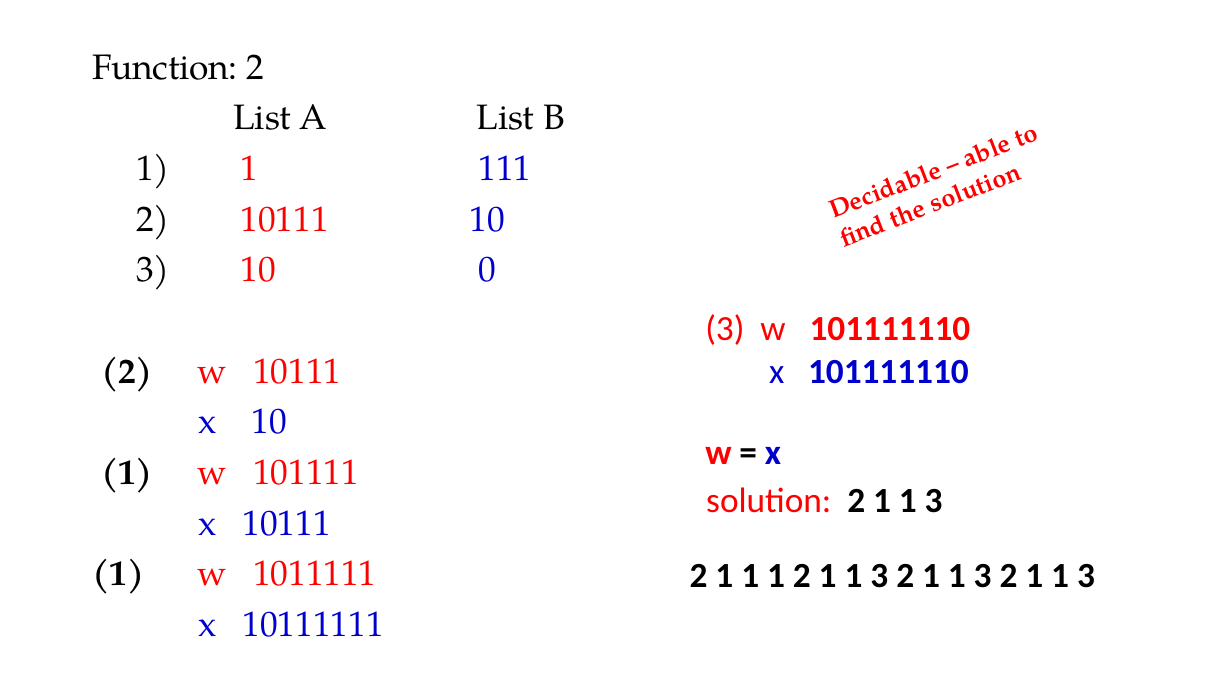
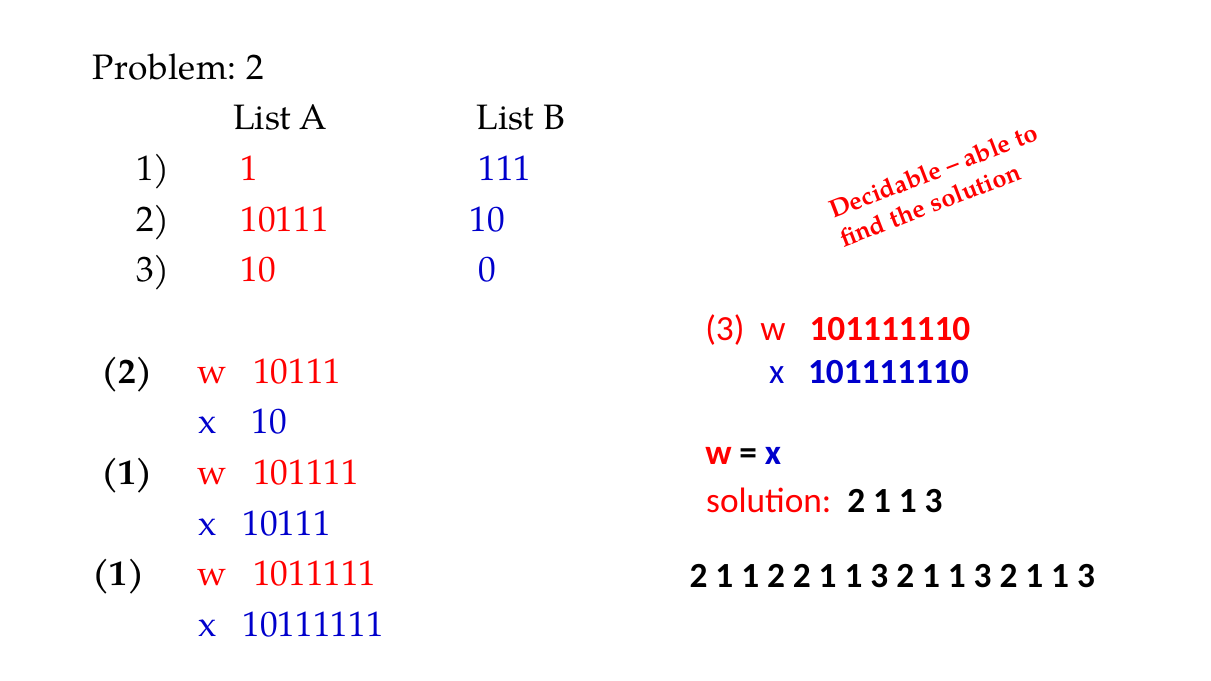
Function: Function -> Problem
1 1 1: 1 -> 2
